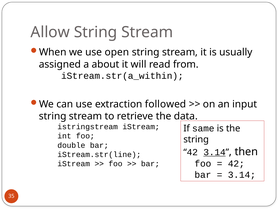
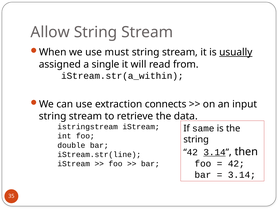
open: open -> must
usually underline: none -> present
about: about -> single
followed: followed -> connects
